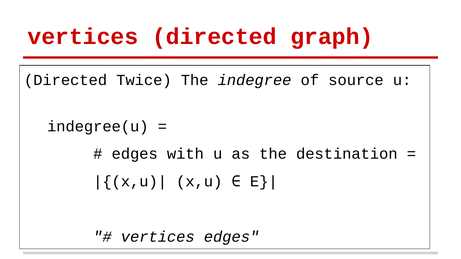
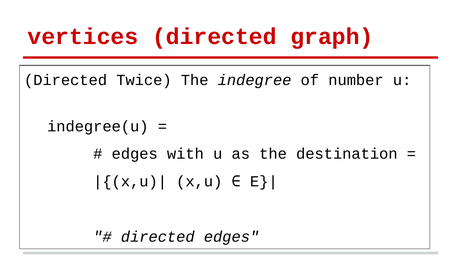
source: source -> number
vertices at (158, 237): vertices -> directed
